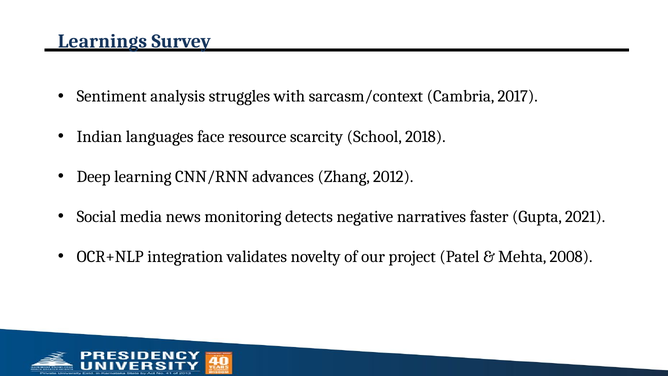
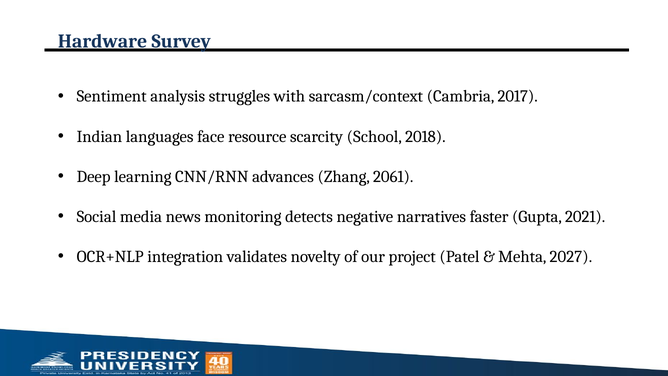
Learnings: Learnings -> Hardware
2012: 2012 -> 2061
2008: 2008 -> 2027
